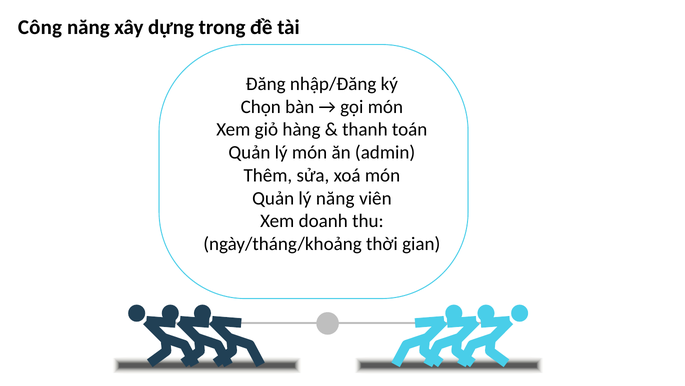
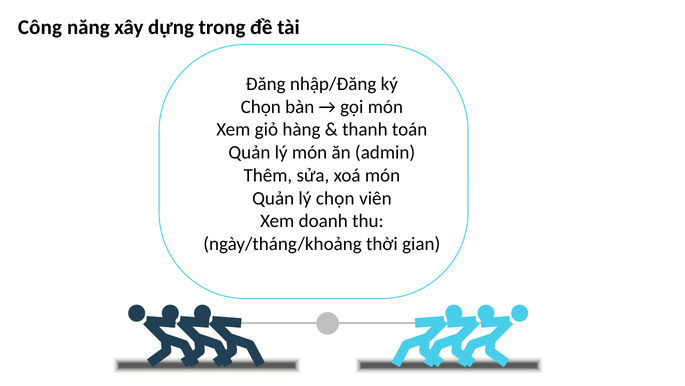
lý năng: năng -> chọn
